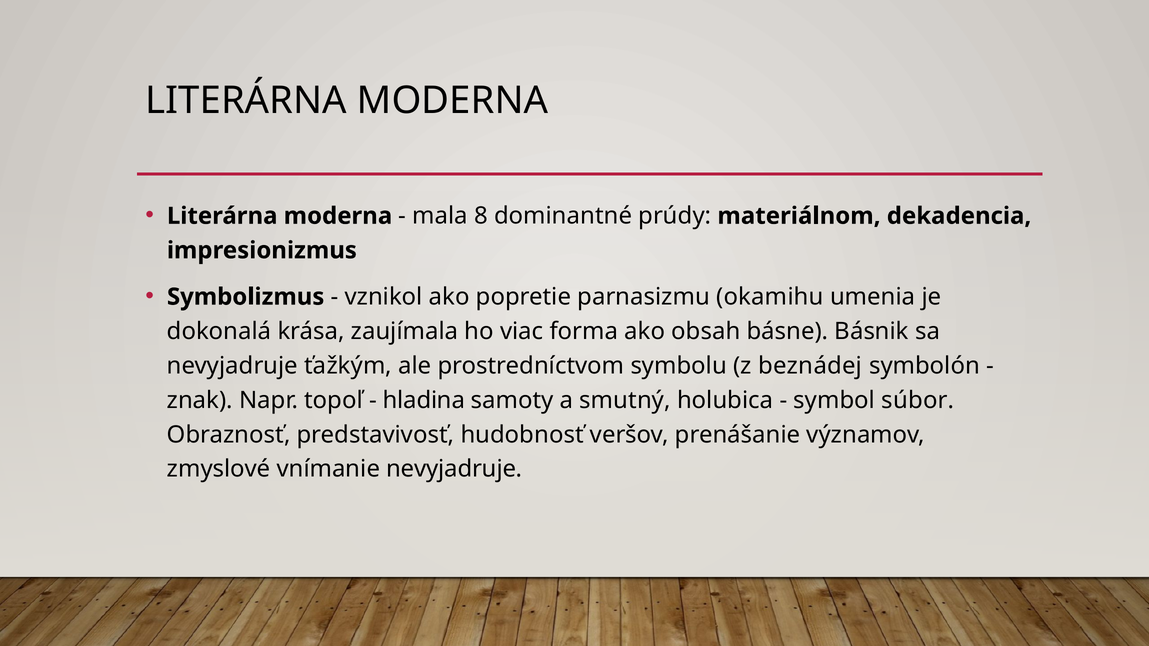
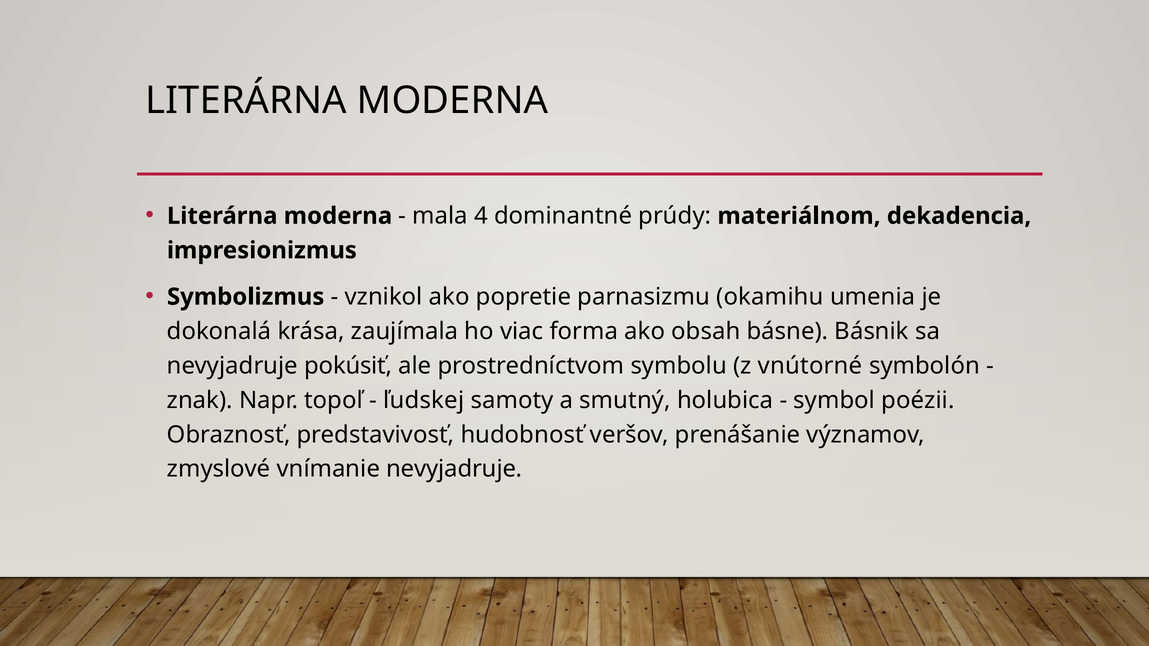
8: 8 -> 4
ťažkým: ťažkým -> pokúsiť
beznádej: beznádej -> vnútorné
hladina: hladina -> ľudskej
súbor: súbor -> poézii
